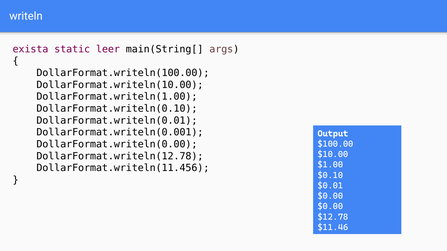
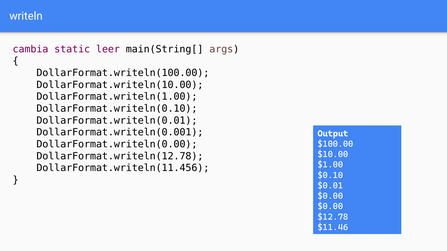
exista: exista -> cambia
